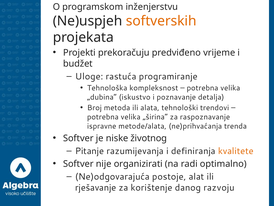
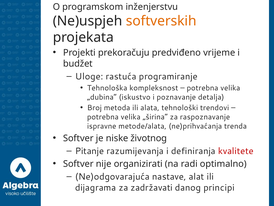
kvalitete colour: orange -> red
postoje: postoje -> nastave
rješavanje: rješavanje -> dijagrama
korištenje: korištenje -> zadržavati
razvoju: razvoju -> principi
